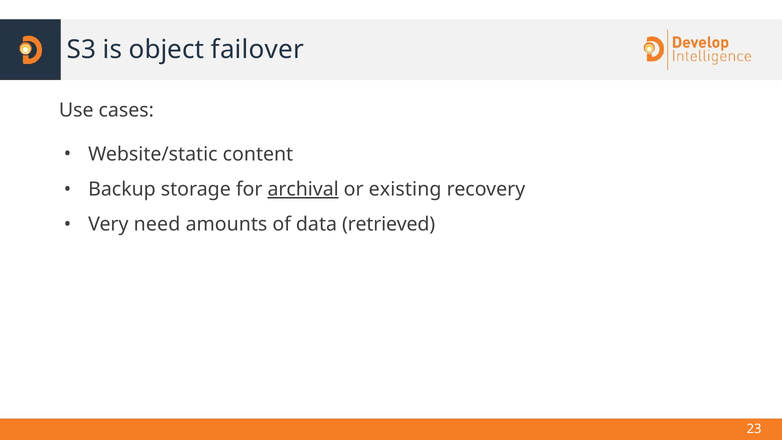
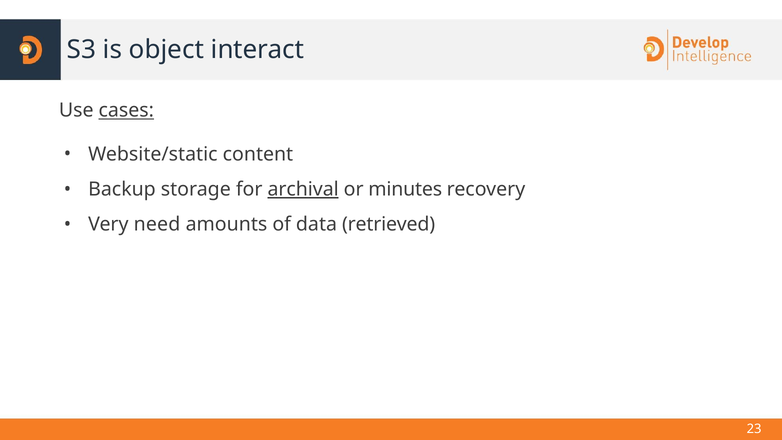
failover: failover -> interact
cases underline: none -> present
existing: existing -> minutes
